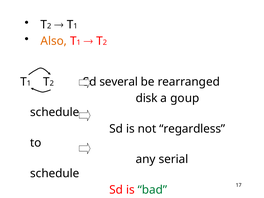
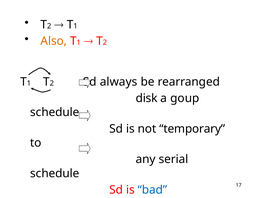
several: several -> always
regardless: regardless -> temporary
bad colour: green -> blue
